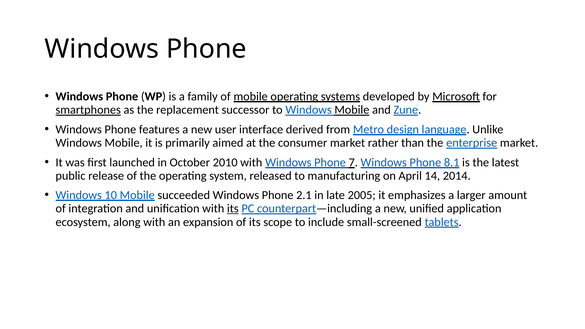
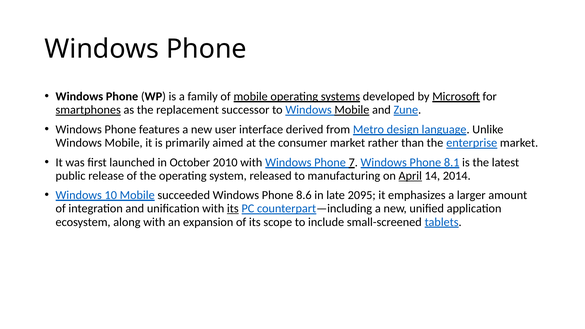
April underline: none -> present
2.1: 2.1 -> 8.6
2005: 2005 -> 2095
